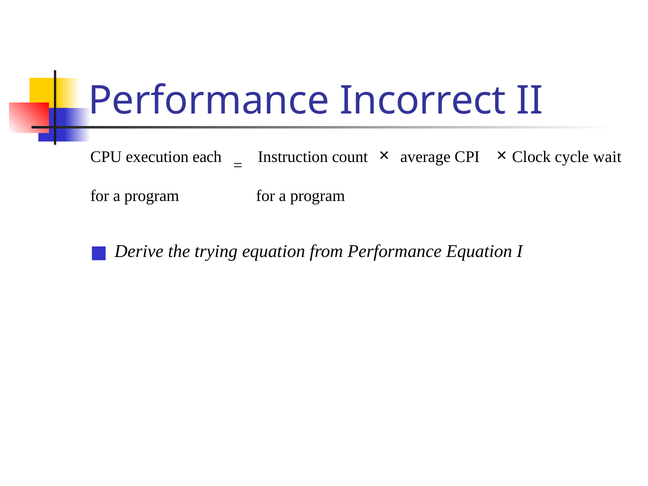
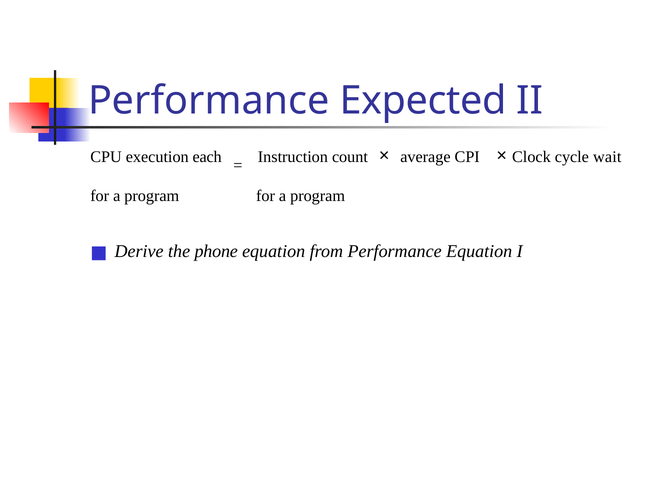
Incorrect: Incorrect -> Expected
trying: trying -> phone
